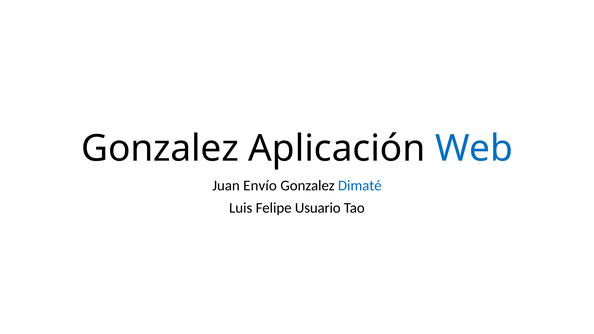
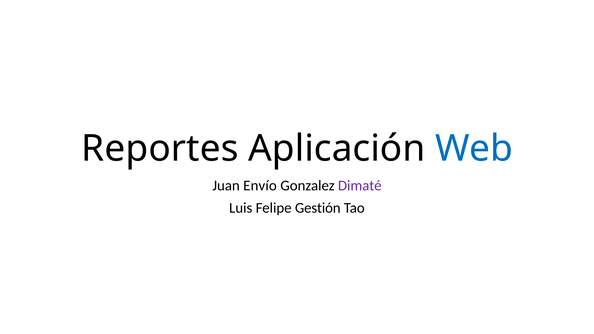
Gonzalez at (160, 148): Gonzalez -> Reportes
Dimaté colour: blue -> purple
Usuario: Usuario -> Gestión
